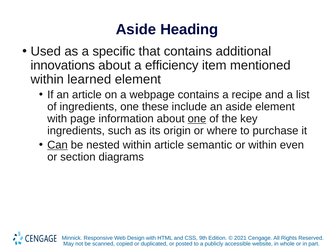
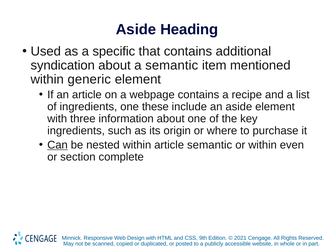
innovations: innovations -> syndication
a efficiency: efficiency -> semantic
learned: learned -> generic
page: page -> three
one at (197, 119) underline: present -> none
diagrams: diagrams -> complete
